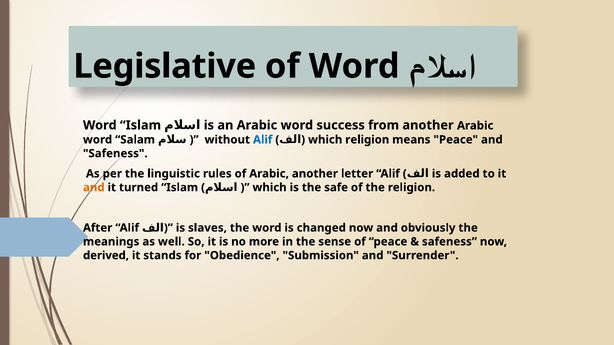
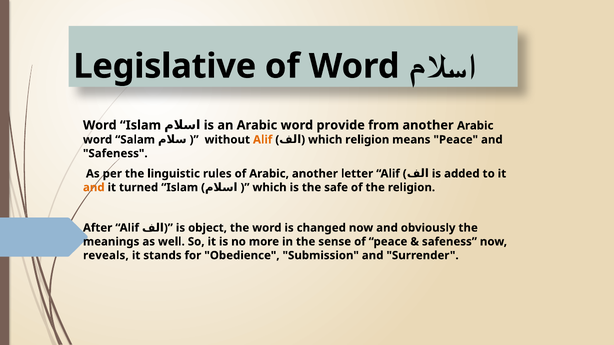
success: success -> provide
Alif at (263, 140) colour: blue -> orange
slaves: slaves -> object
derived: derived -> reveals
